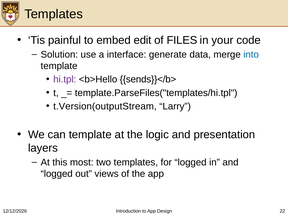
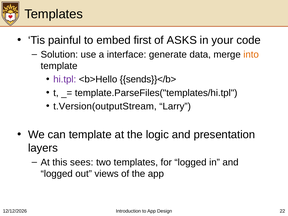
edit: edit -> first
FILES: FILES -> ASKS
into colour: blue -> orange
most: most -> sees
